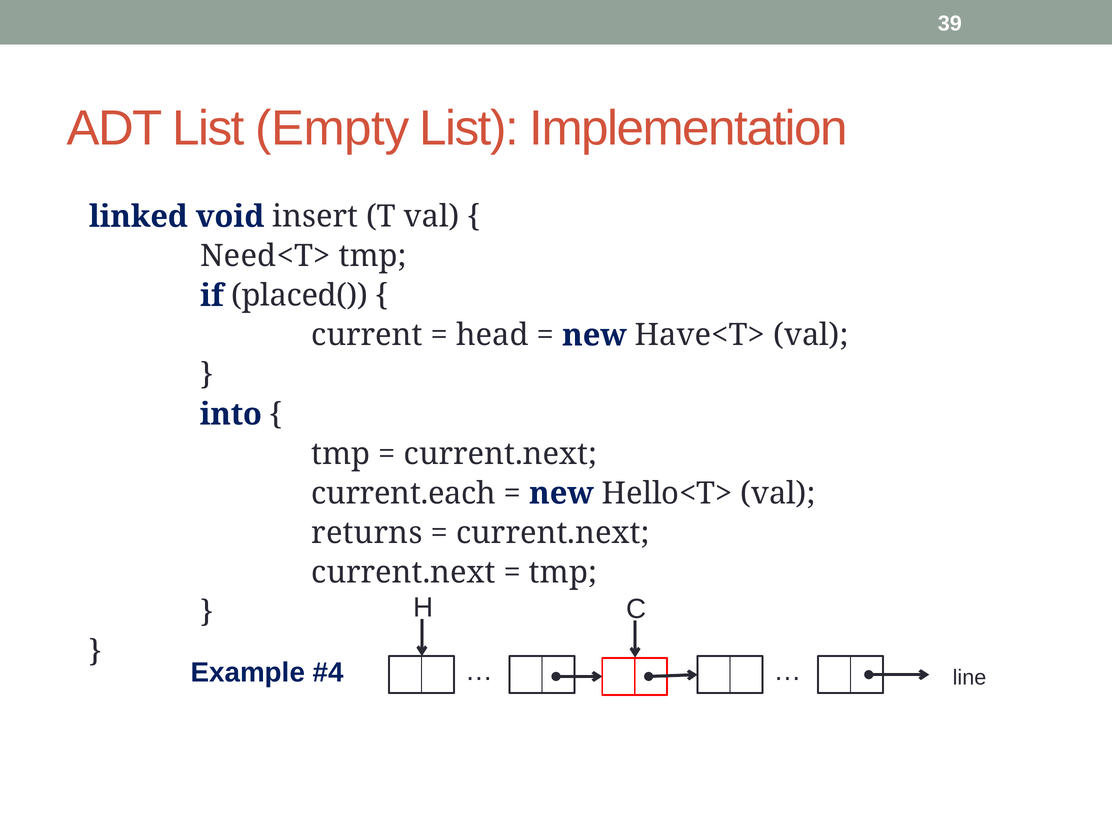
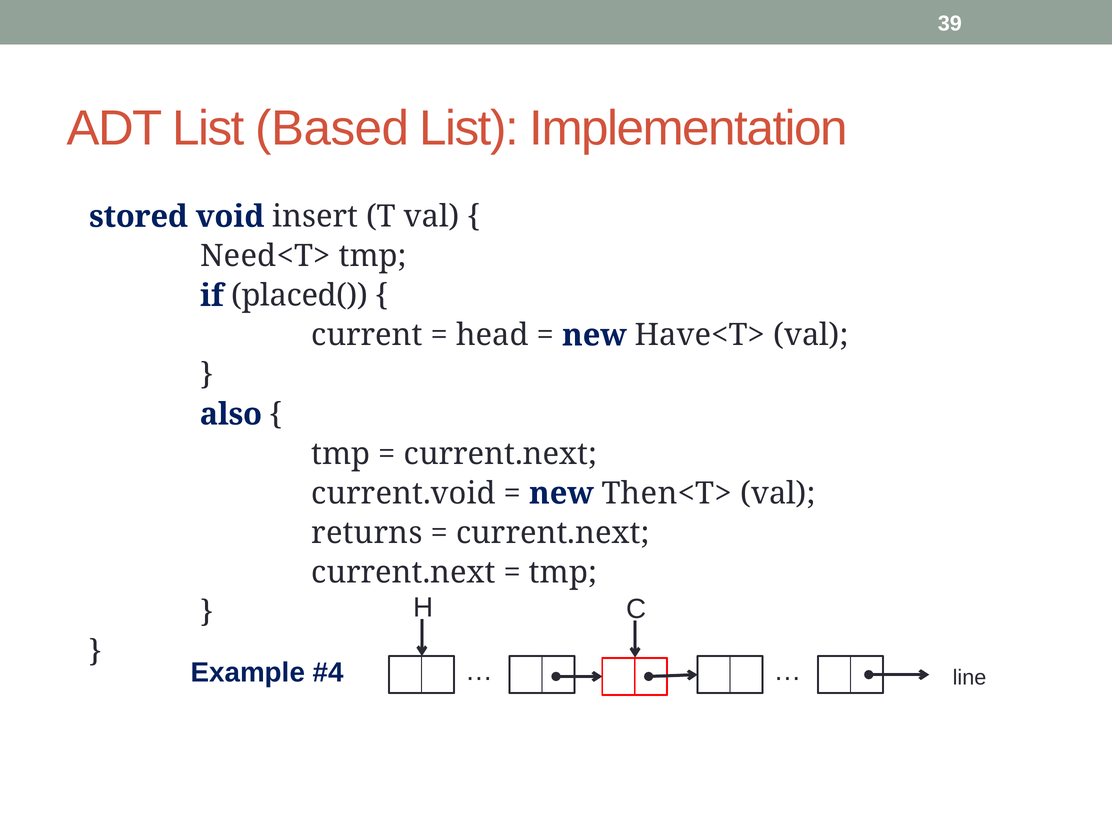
Empty: Empty -> Based
linked: linked -> stored
into: into -> also
current.each: current.each -> current.void
Hello<T>: Hello<T> -> Then<T>
